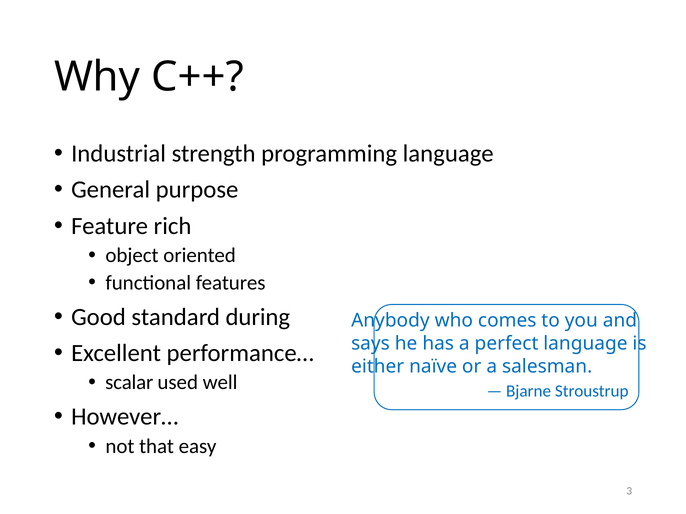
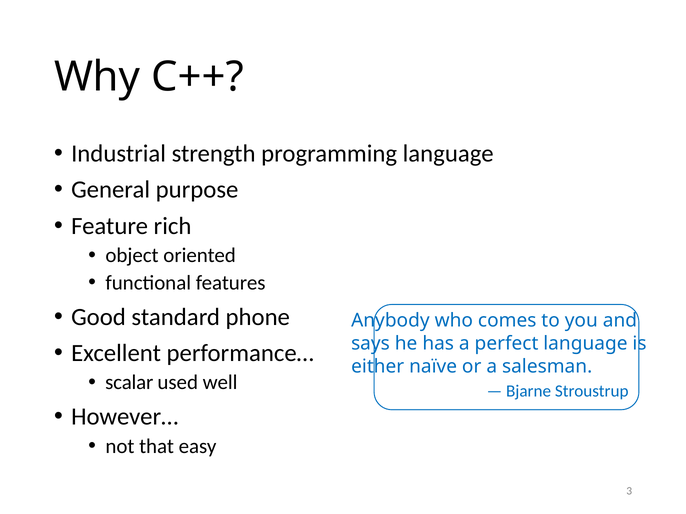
during: during -> phone
